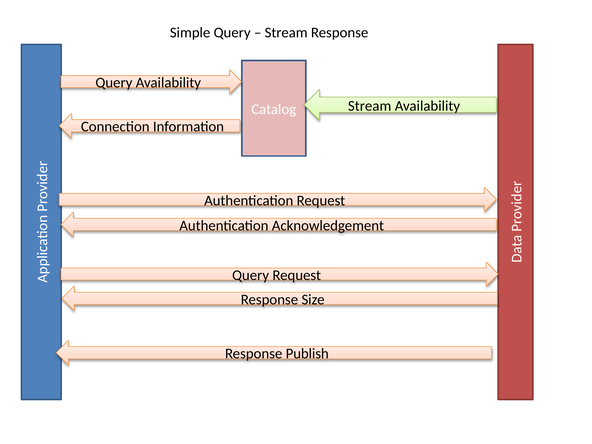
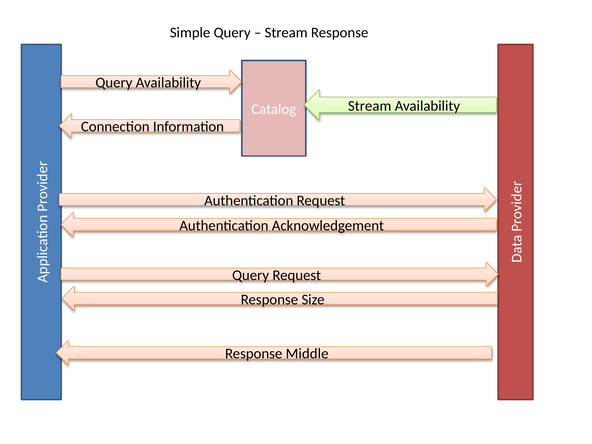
Publish: Publish -> Middle
